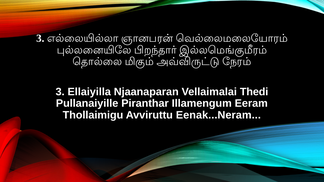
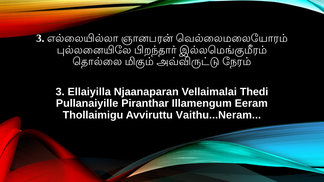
Eenak...Neram: Eenak...Neram -> Vaithu...Neram
